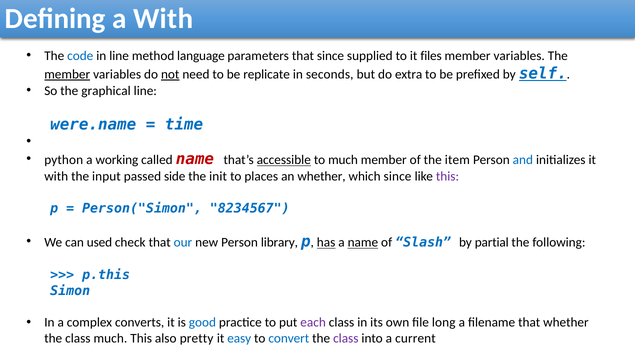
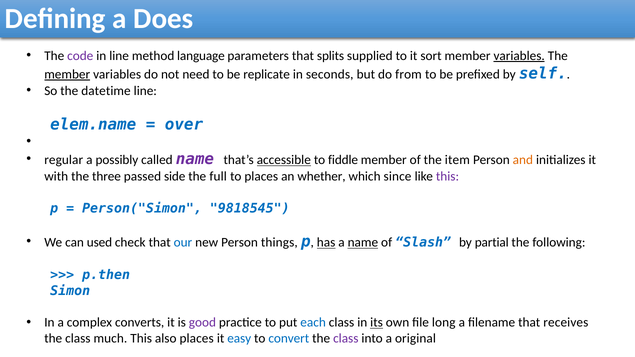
a With: With -> Does
code colour: blue -> purple
that since: since -> splits
files: files -> sort
variables at (519, 56) underline: none -> present
not underline: present -> none
extra: extra -> from
self underline: present -> none
graphical: graphical -> datetime
were.name: were.name -> elem.name
time: time -> over
python: python -> regular
working: working -> possibly
name at (195, 159) colour: red -> purple
to much: much -> fiddle
and colour: blue -> orange
input: input -> three
init: init -> full
8234567: 8234567 -> 9818545
library: library -> things
p.this: p.this -> p.then
good colour: blue -> purple
each colour: purple -> blue
its underline: none -> present
that whether: whether -> receives
also pretty: pretty -> places
current: current -> original
